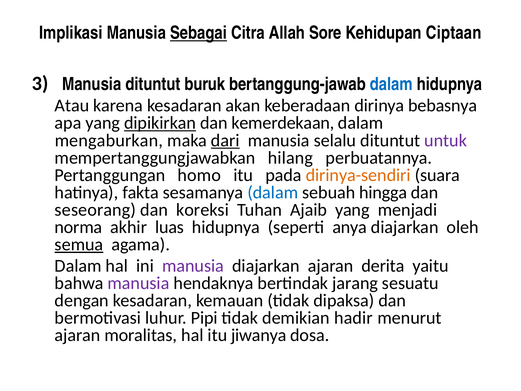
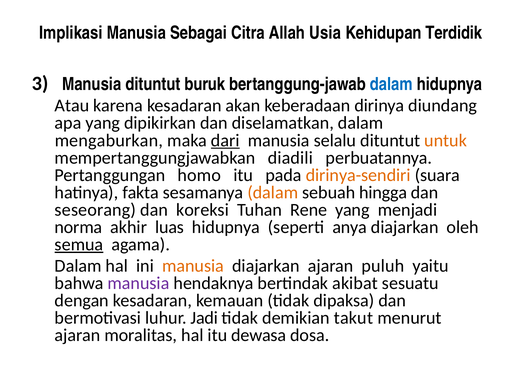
Sebagai underline: present -> none
Sore: Sore -> Usia
Ciptaan: Ciptaan -> Terdidik
bebasnya: bebasnya -> diundang
dipikirkan underline: present -> none
kemerdekaan: kemerdekaan -> diselamatkan
untuk colour: purple -> orange
hilang: hilang -> diadili
dalam at (273, 192) colour: blue -> orange
Ajaib: Ajaib -> Rene
manusia at (193, 266) colour: purple -> orange
derita: derita -> puluh
jarang: jarang -> akibat
Pipi: Pipi -> Jadi
hadir: hadir -> takut
jiwanya: jiwanya -> dewasa
